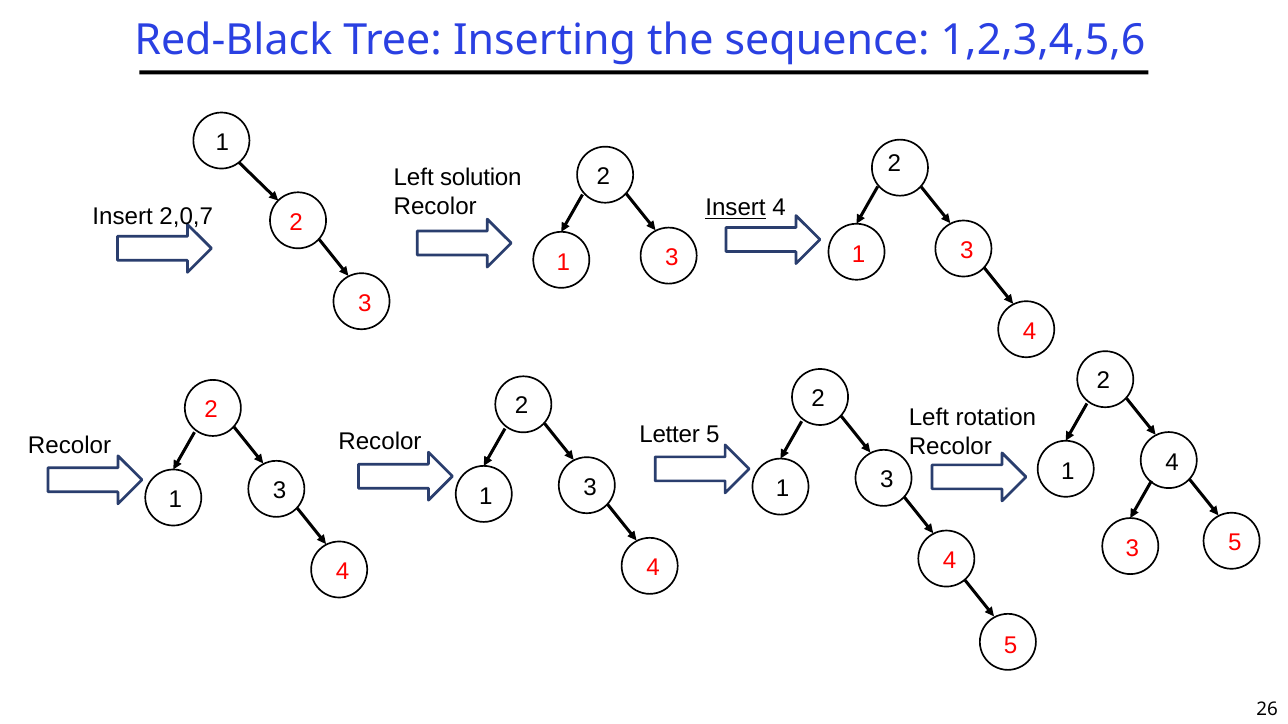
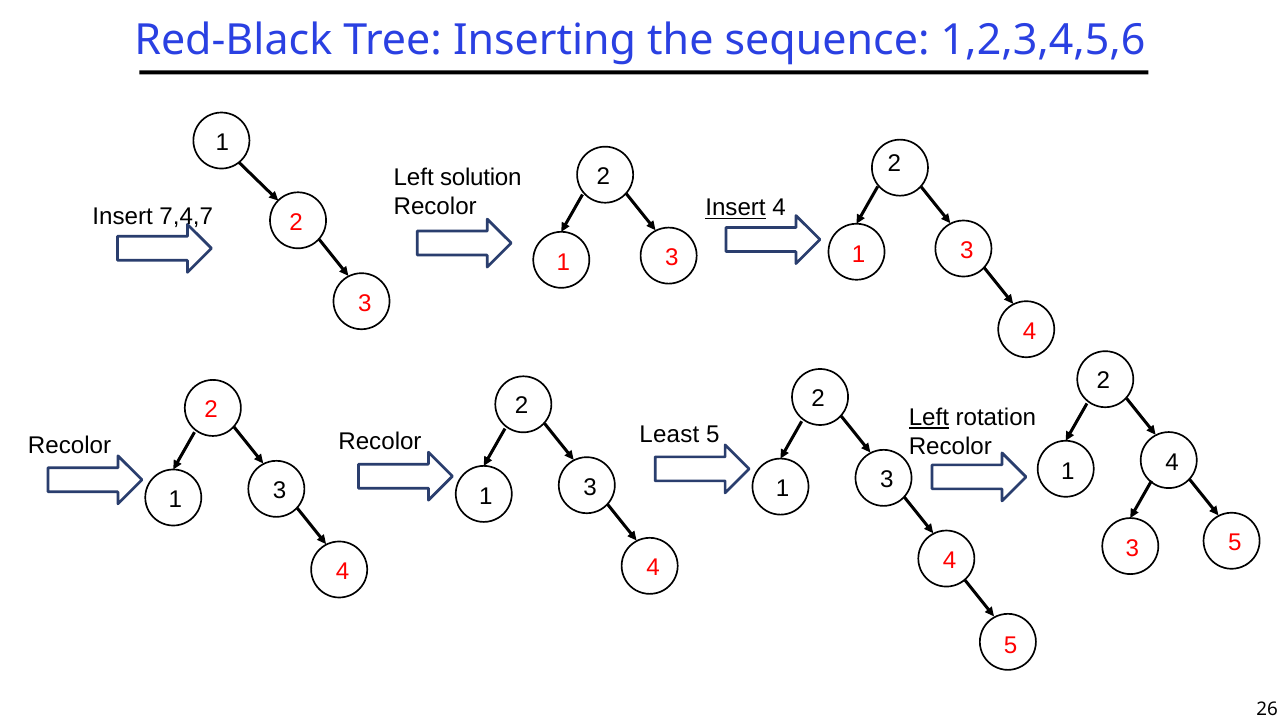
2,0,7: 2,0,7 -> 7,4,7
Left at (929, 418) underline: none -> present
Letter: Letter -> Least
